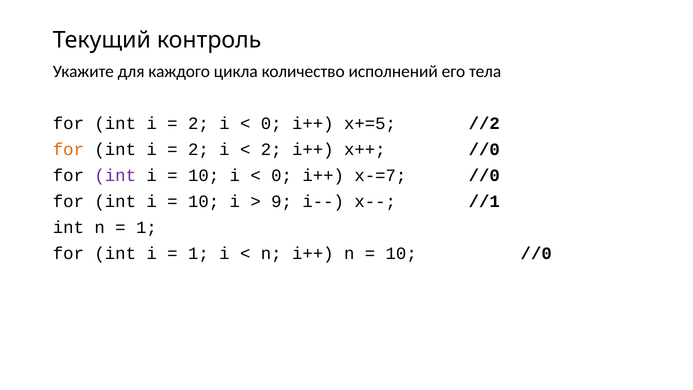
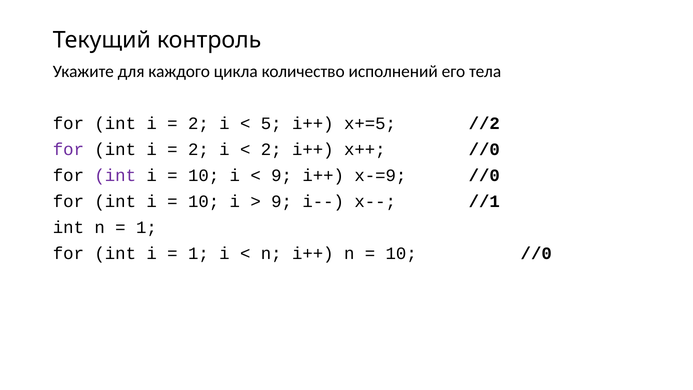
0 at (271, 124): 0 -> 5
for at (68, 149) colour: orange -> purple
0 at (282, 175): 0 -> 9
x-=7: x-=7 -> x-=9
